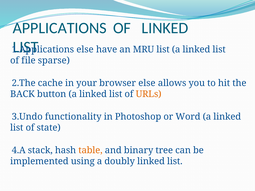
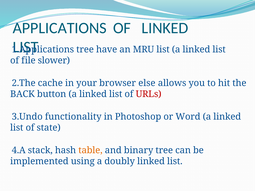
else at (85, 50): else -> tree
sparse: sparse -> slower
URLs colour: orange -> red
